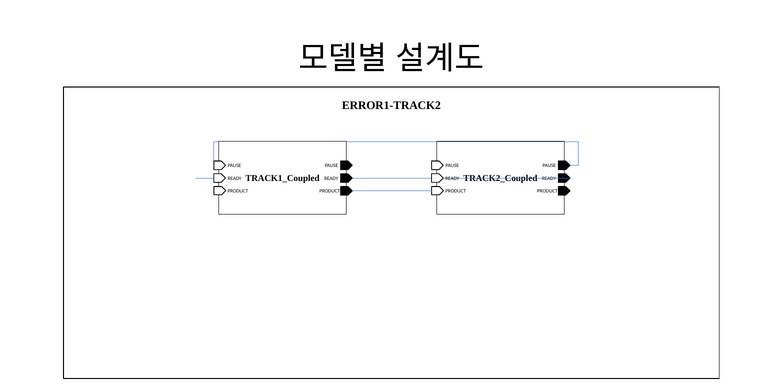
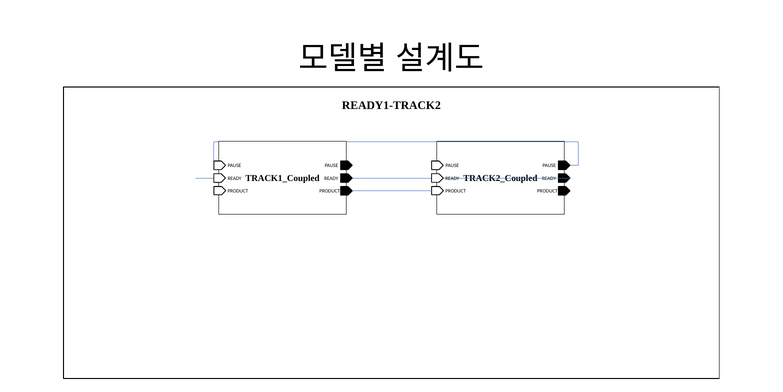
ERROR1-TRACK2: ERROR1-TRACK2 -> READY1-TRACK2
